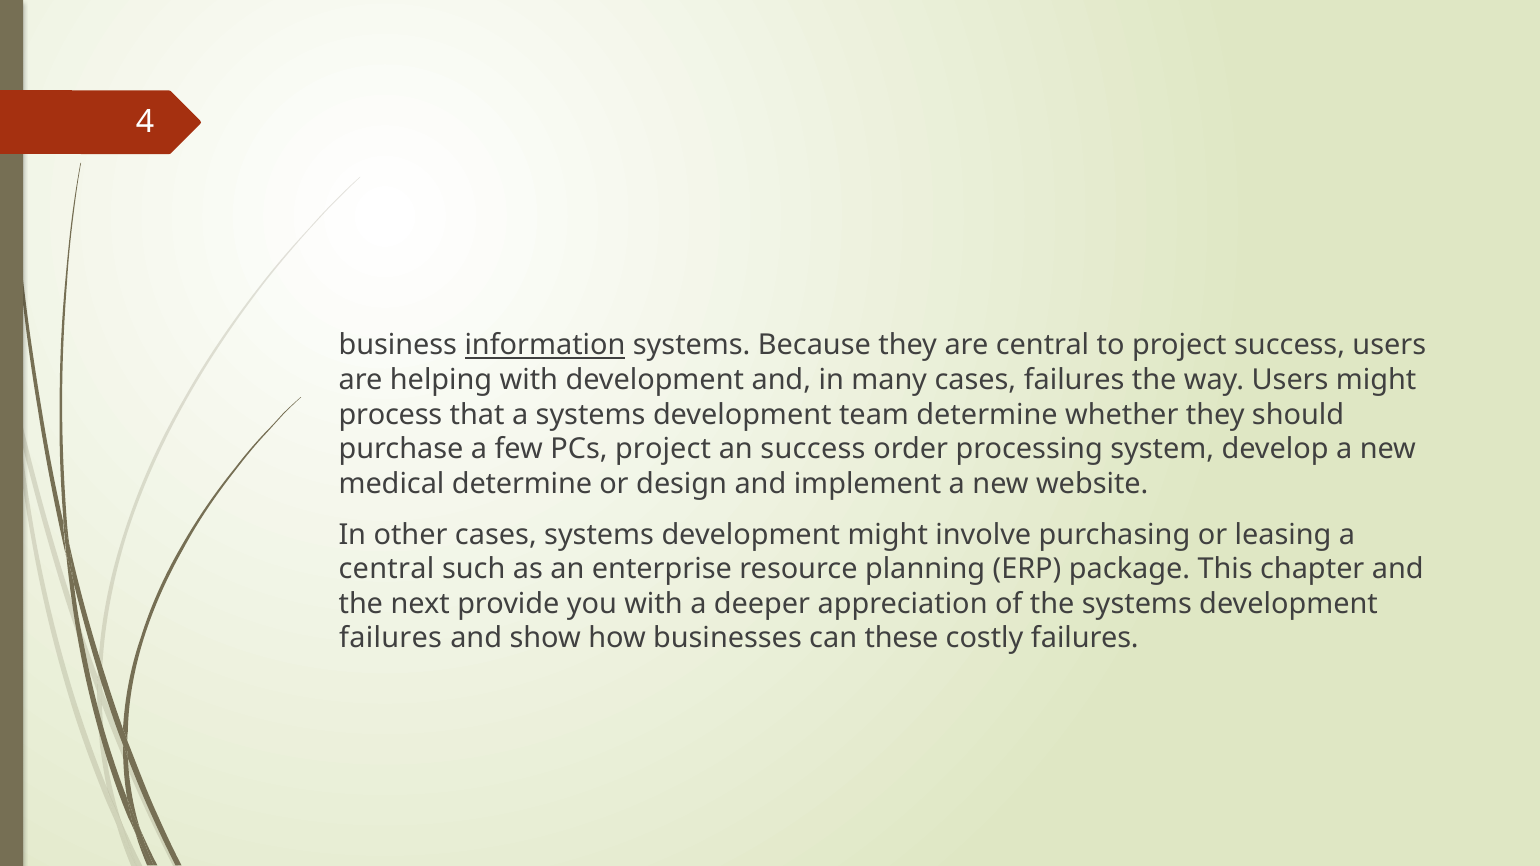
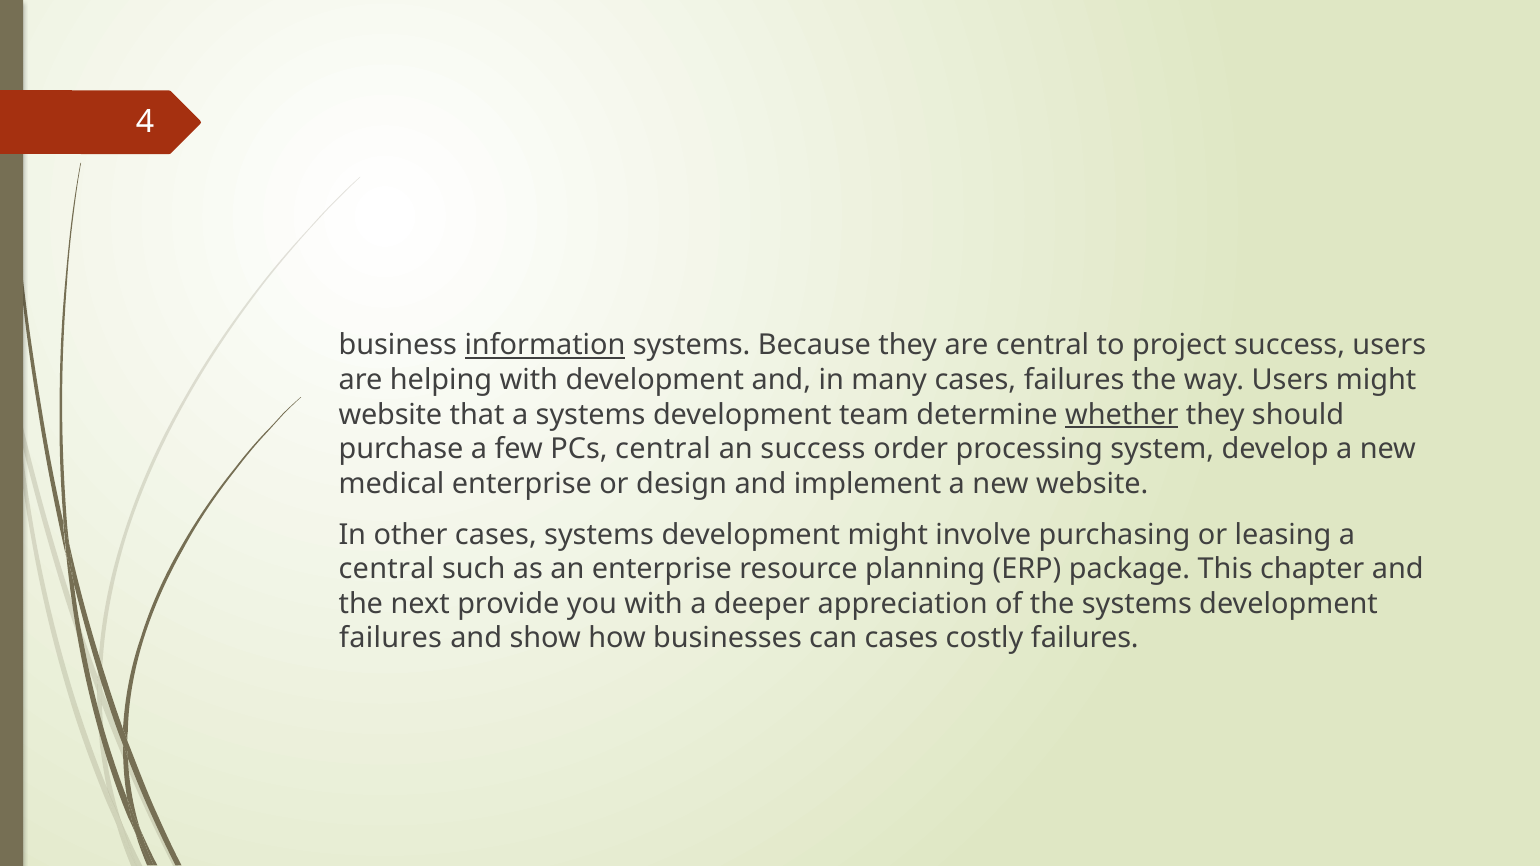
process at (390, 415): process -> website
whether underline: none -> present
PCs project: project -> central
medical determine: determine -> enterprise
can these: these -> cases
